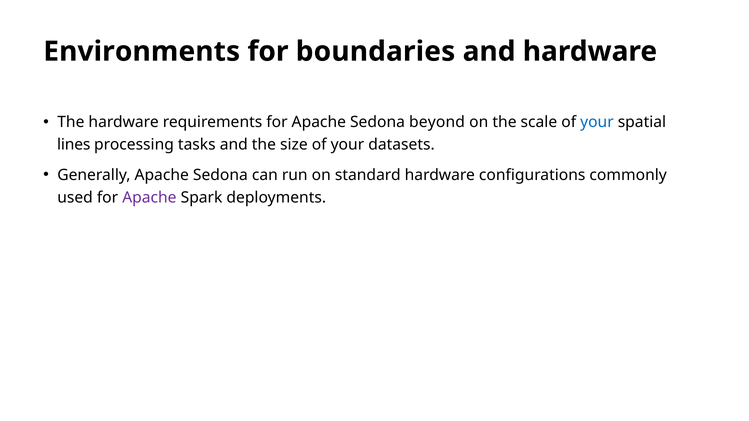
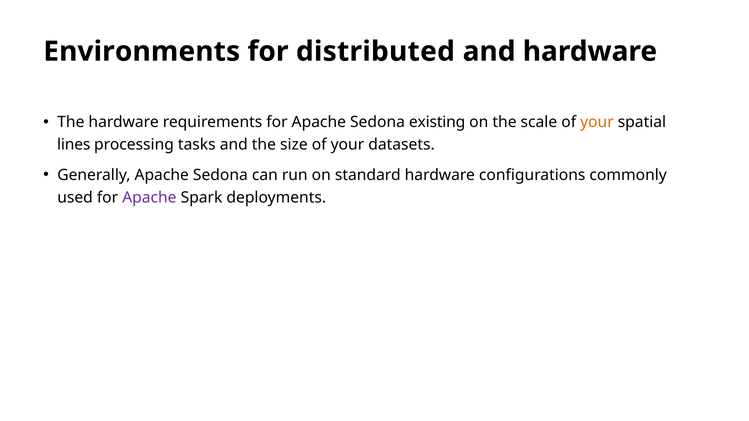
boundaries: boundaries -> distributed
beyond: beyond -> existing
your at (597, 122) colour: blue -> orange
